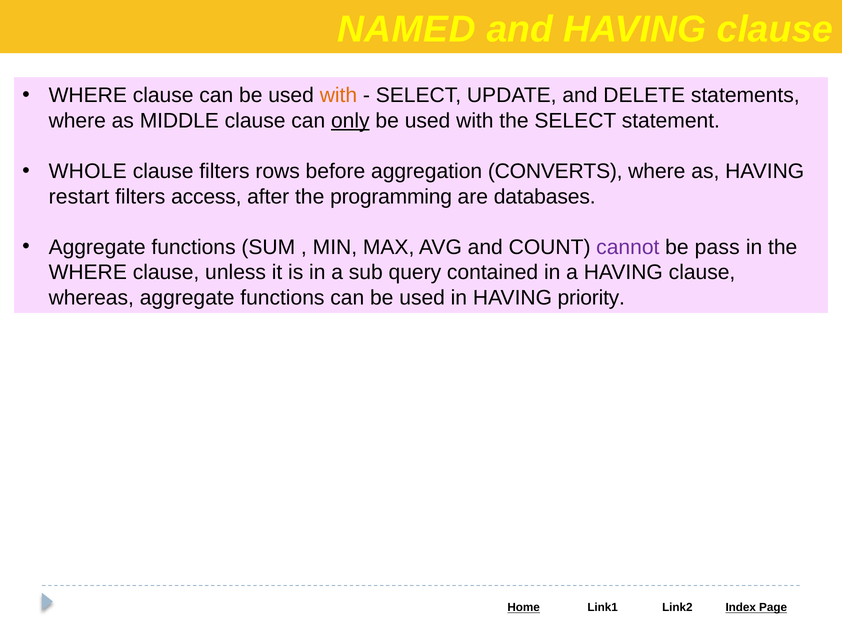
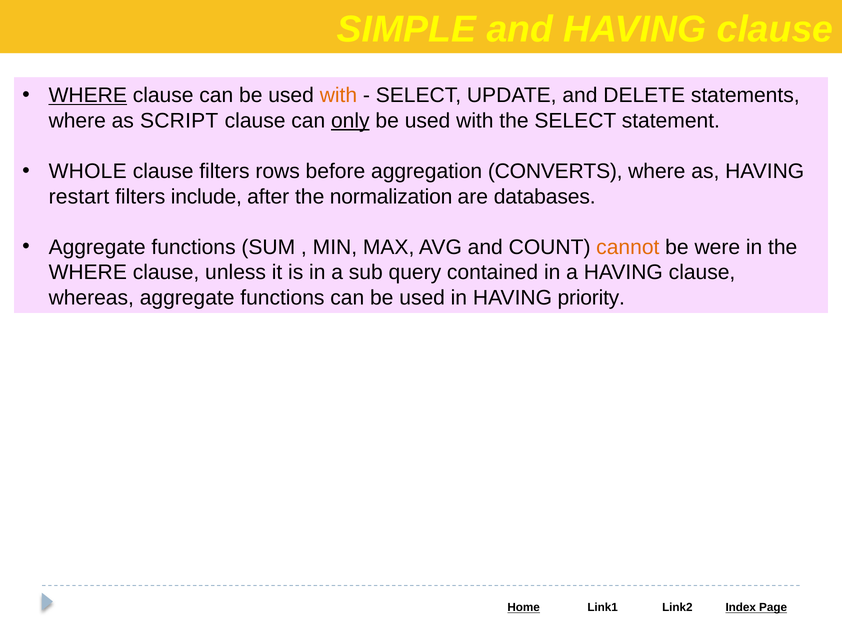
NAMED: NAMED -> SIMPLE
WHERE at (88, 95) underline: none -> present
MIDDLE: MIDDLE -> SCRIPT
access: access -> include
programming: programming -> normalization
cannot colour: purple -> orange
pass: pass -> were
